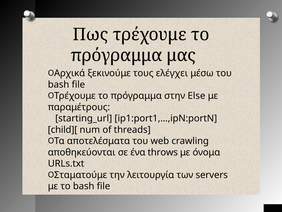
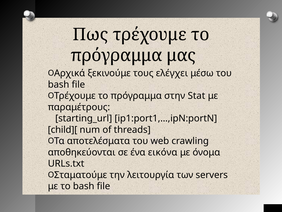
Else: Else -> Stat
throws: throws -> εικόνα
